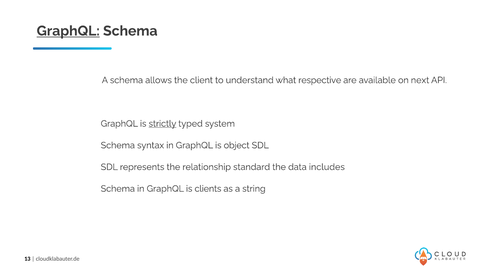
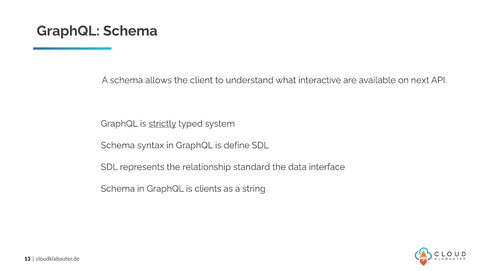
GraphQL at (68, 31) underline: present -> none
respective: respective -> interactive
object: object -> define
includes: includes -> interface
